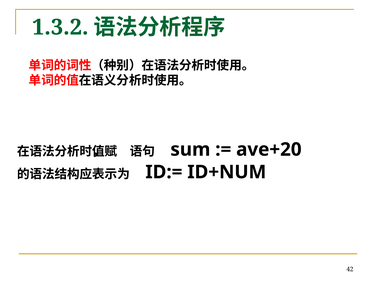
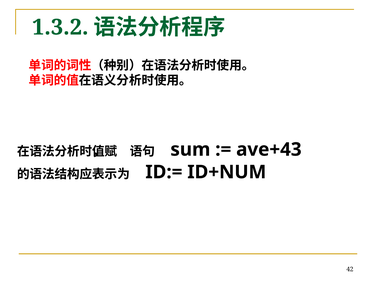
ave+20: ave+20 -> ave+43
